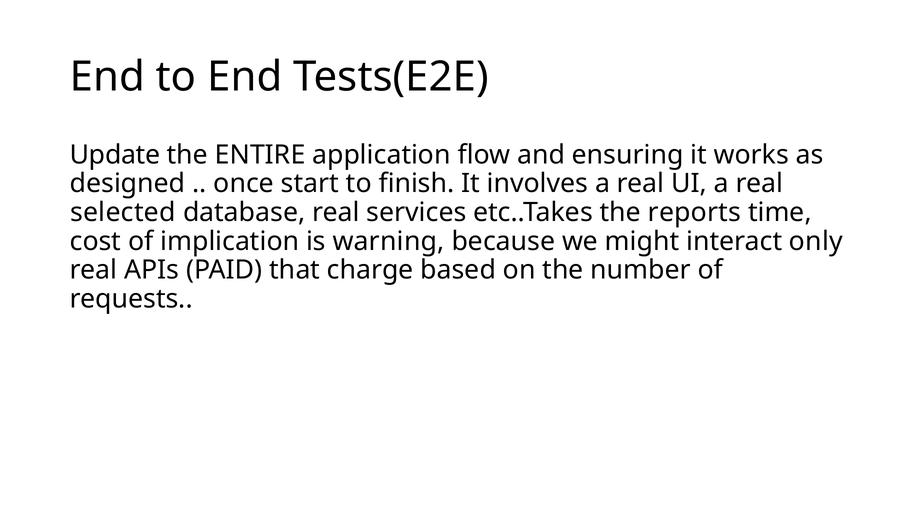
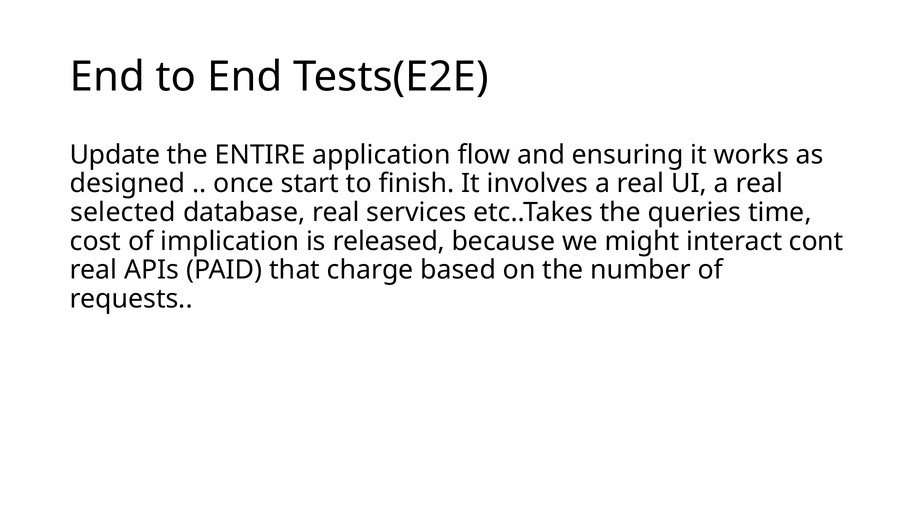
reports: reports -> queries
warning: warning -> released
only: only -> cont
